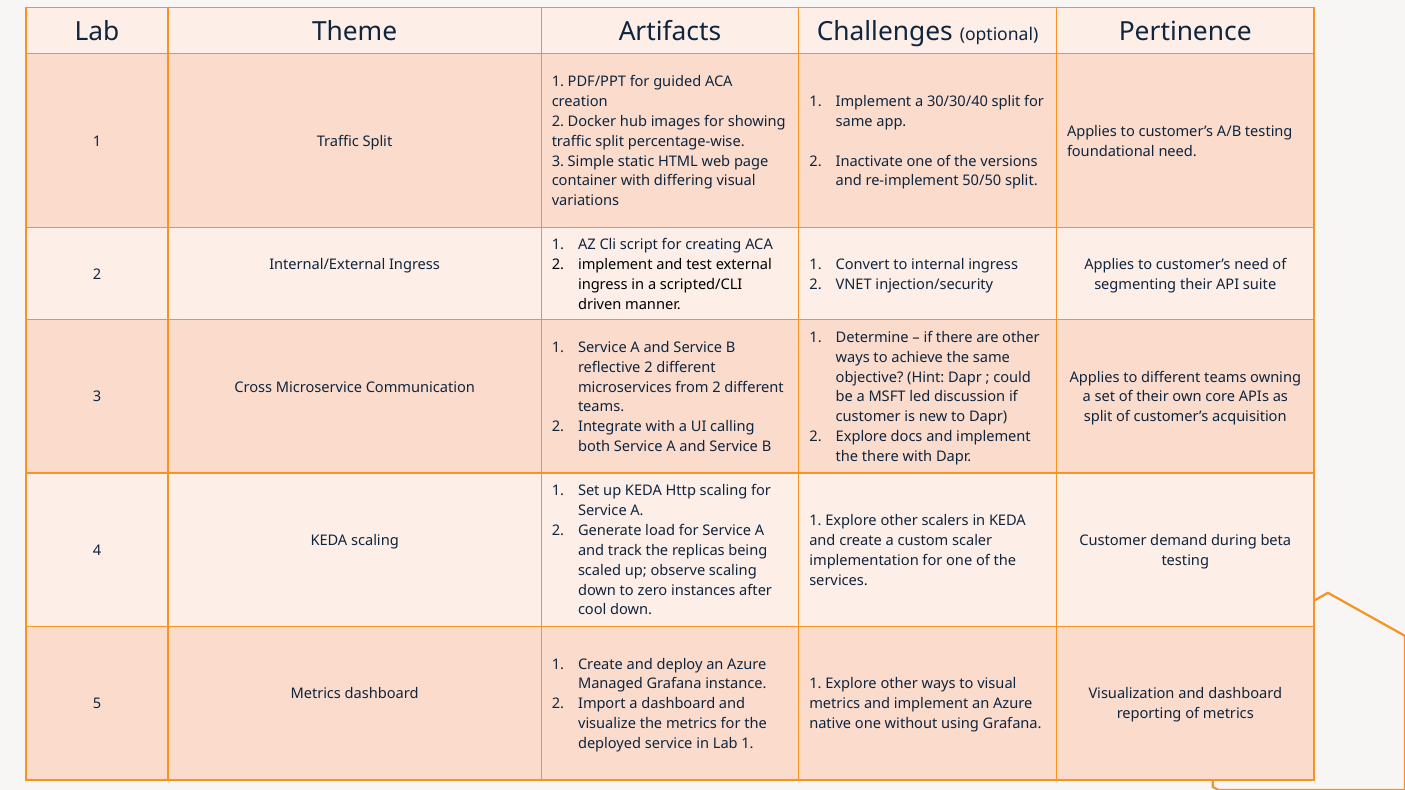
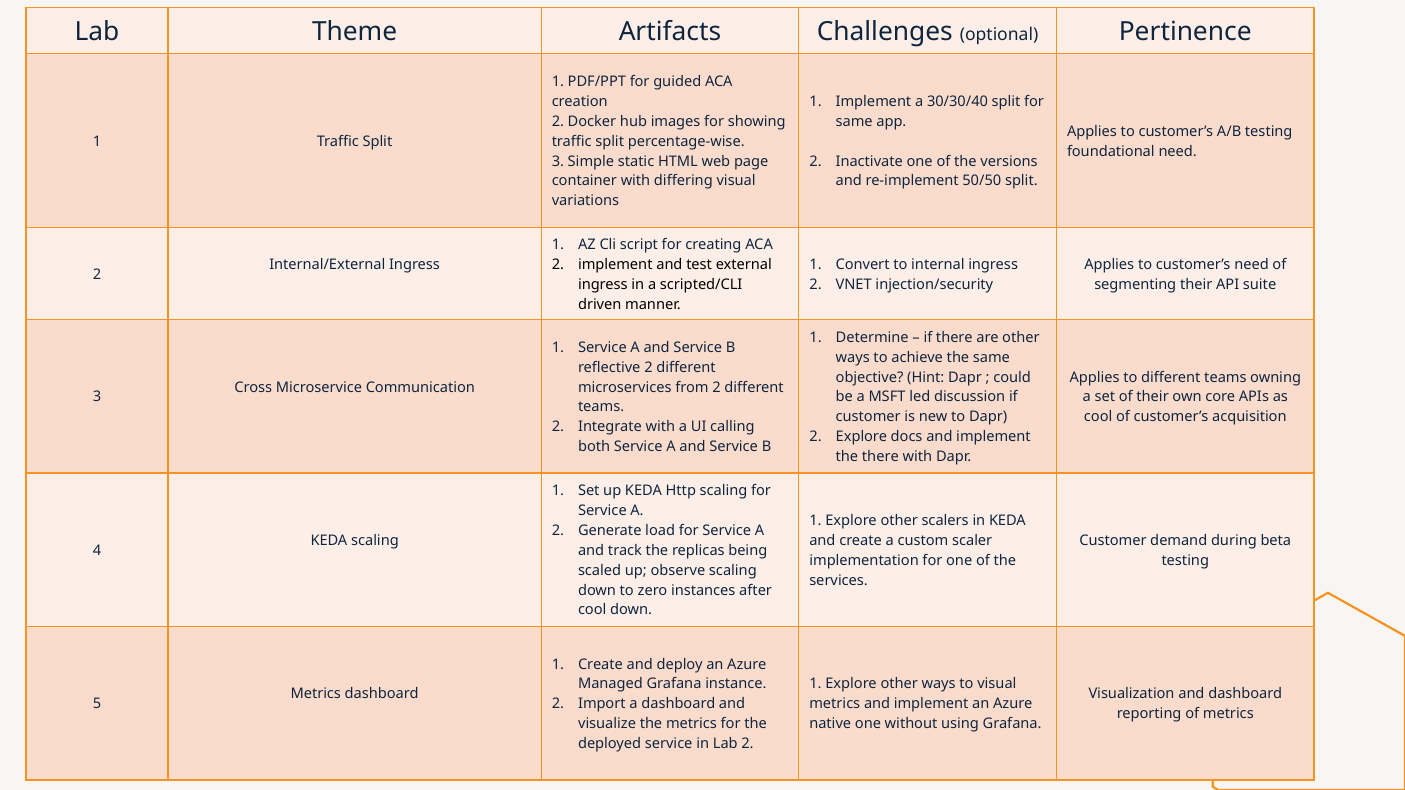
split at (1098, 417): split -> cool
Lab 1: 1 -> 2
